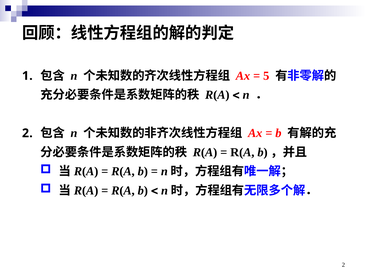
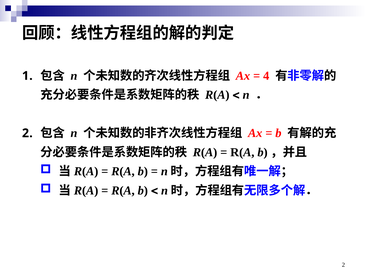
5: 5 -> 4
